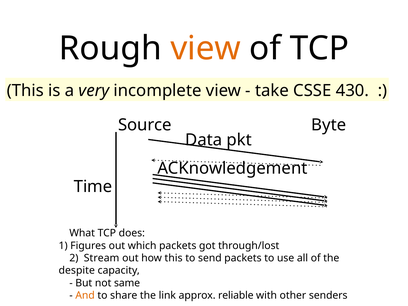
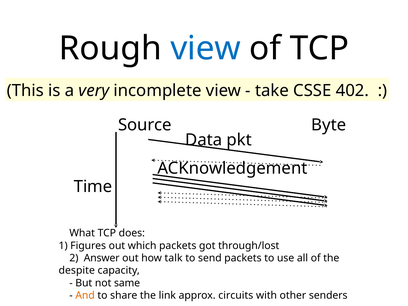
view at (206, 49) colour: orange -> blue
430: 430 -> 402
Stream: Stream -> Answer
how this: this -> talk
reliable: reliable -> circuits
